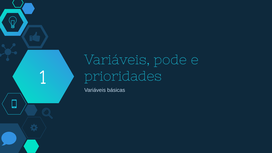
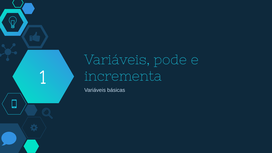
prioridades: prioridades -> incrementa
